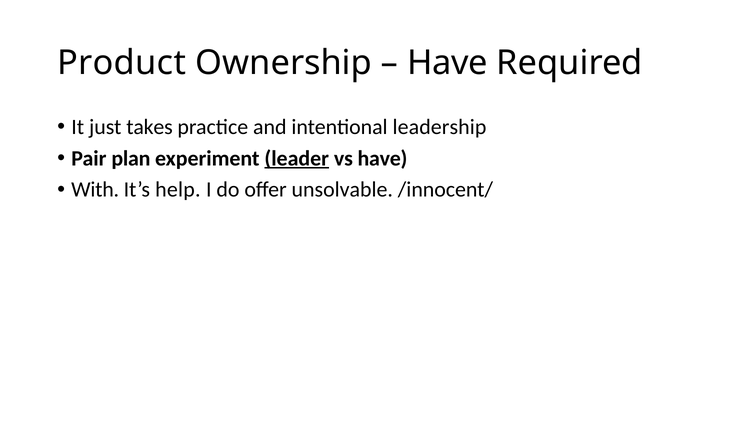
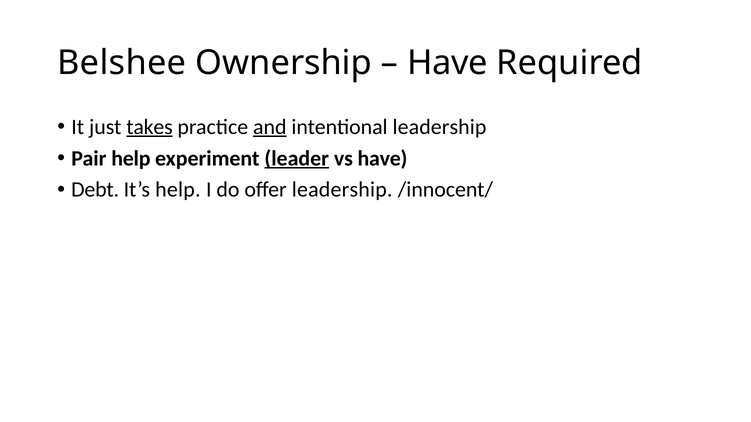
Product: Product -> Belshee
takes underline: none -> present
and underline: none -> present
Pair plan: plan -> help
With: With -> Debt
offer unsolvable: unsolvable -> leadership
